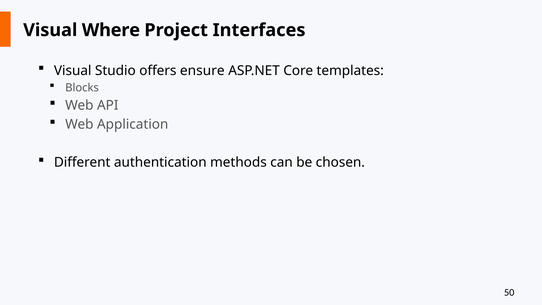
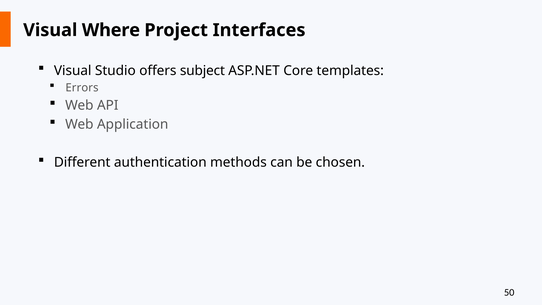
ensure: ensure -> subject
Blocks: Blocks -> Errors
